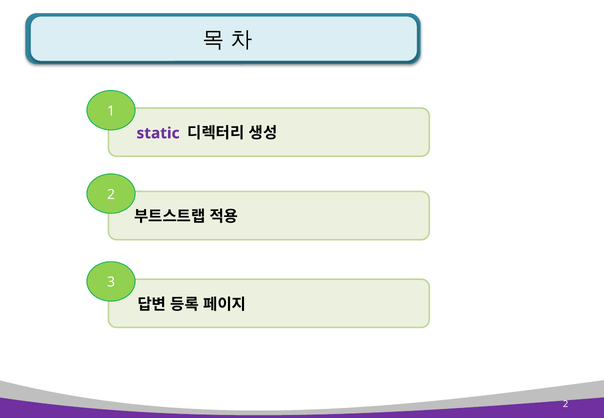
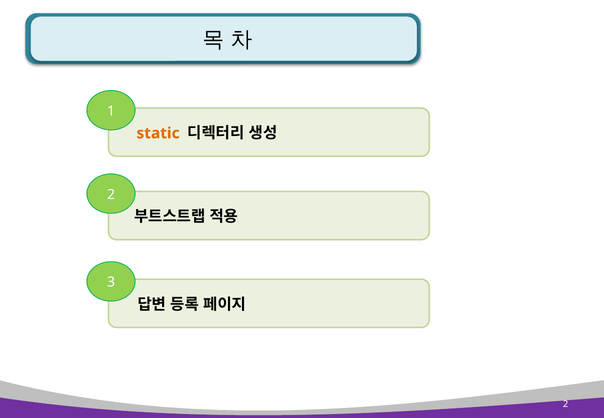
static colour: purple -> orange
